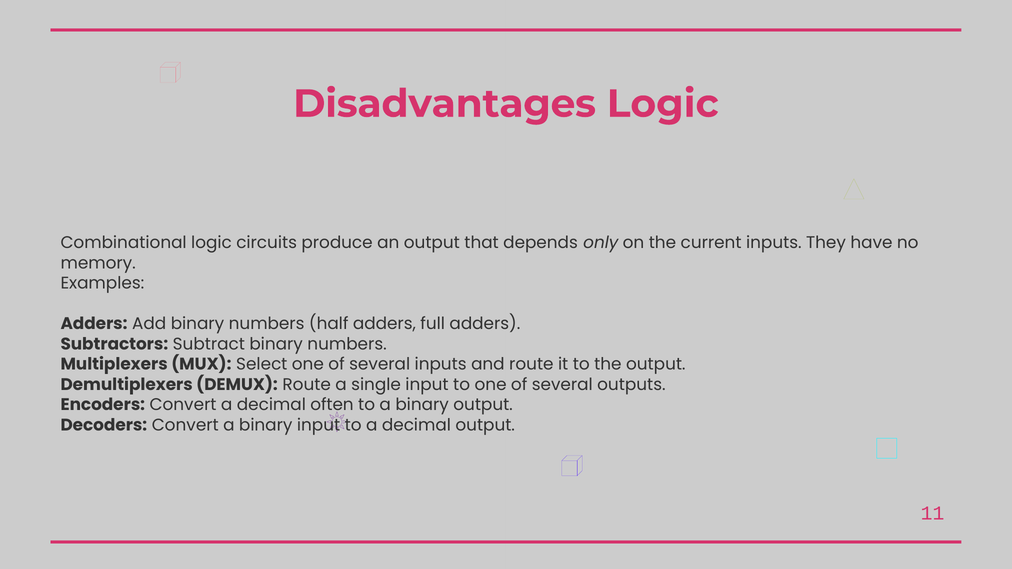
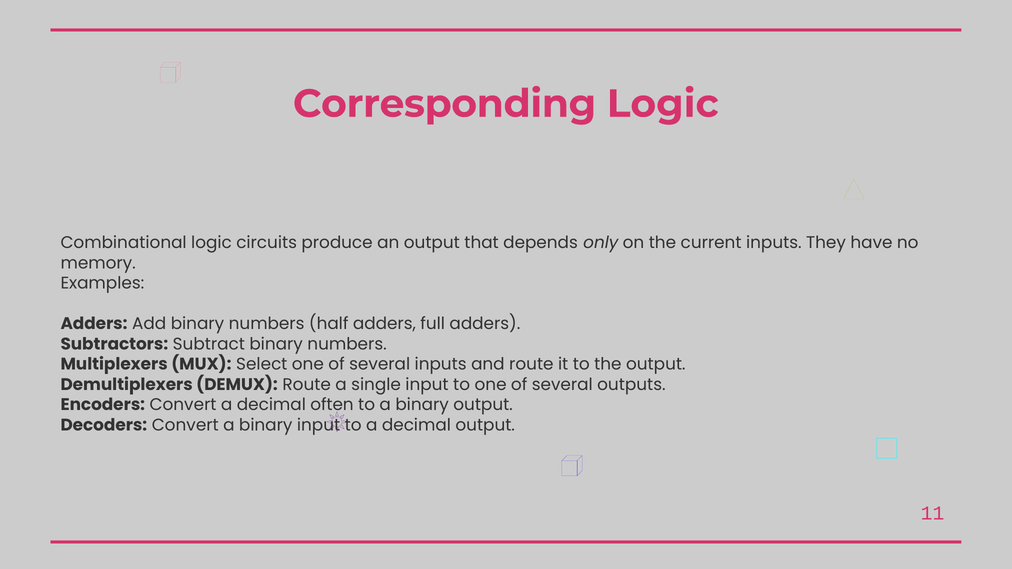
Disadvantages: Disadvantages -> Corresponding
